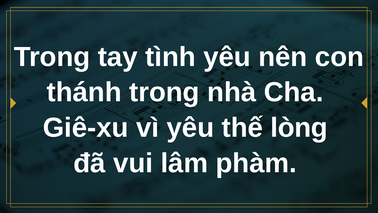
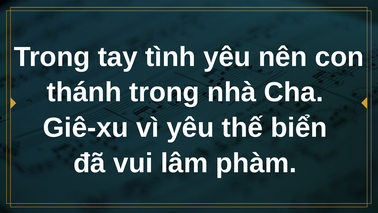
lòng: lòng -> biển
